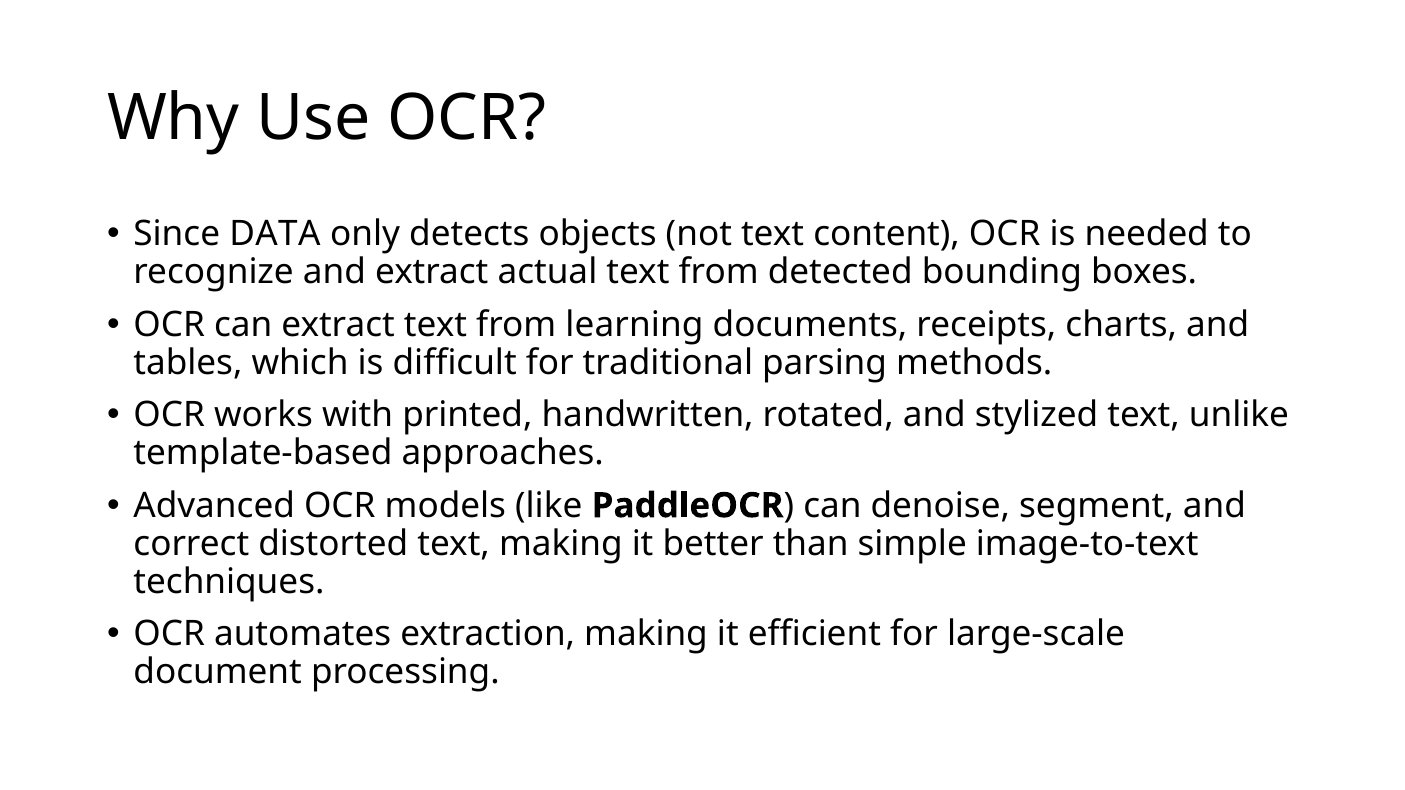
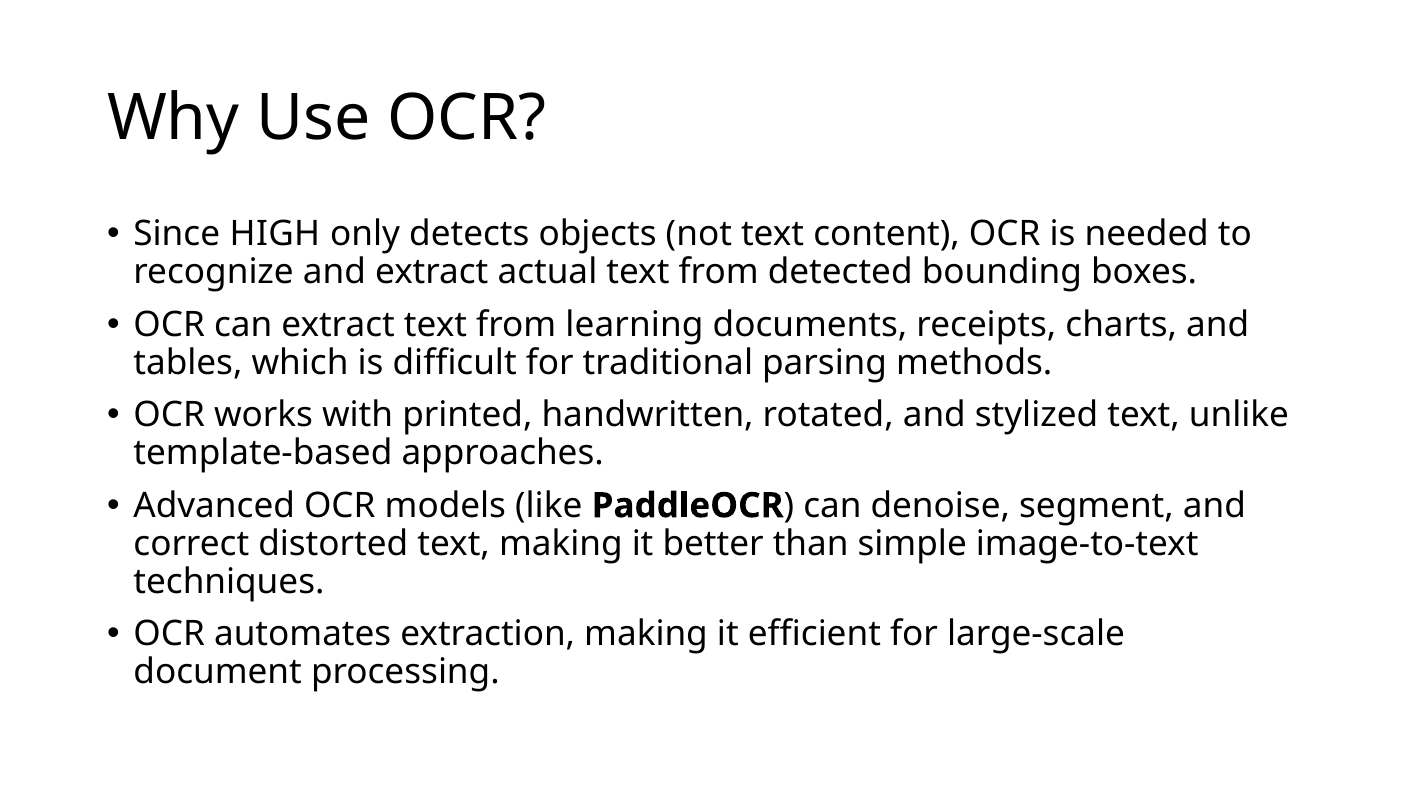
DATA: DATA -> HIGH
